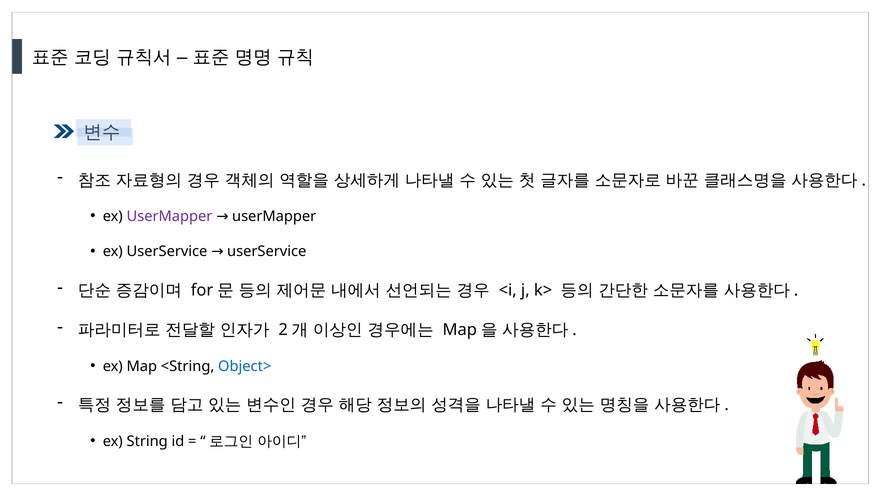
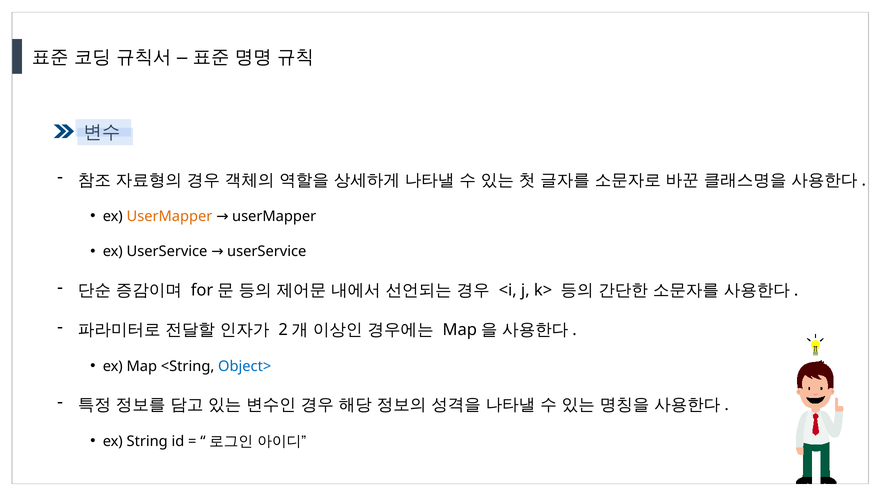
UserMapper at (169, 216) colour: purple -> orange
